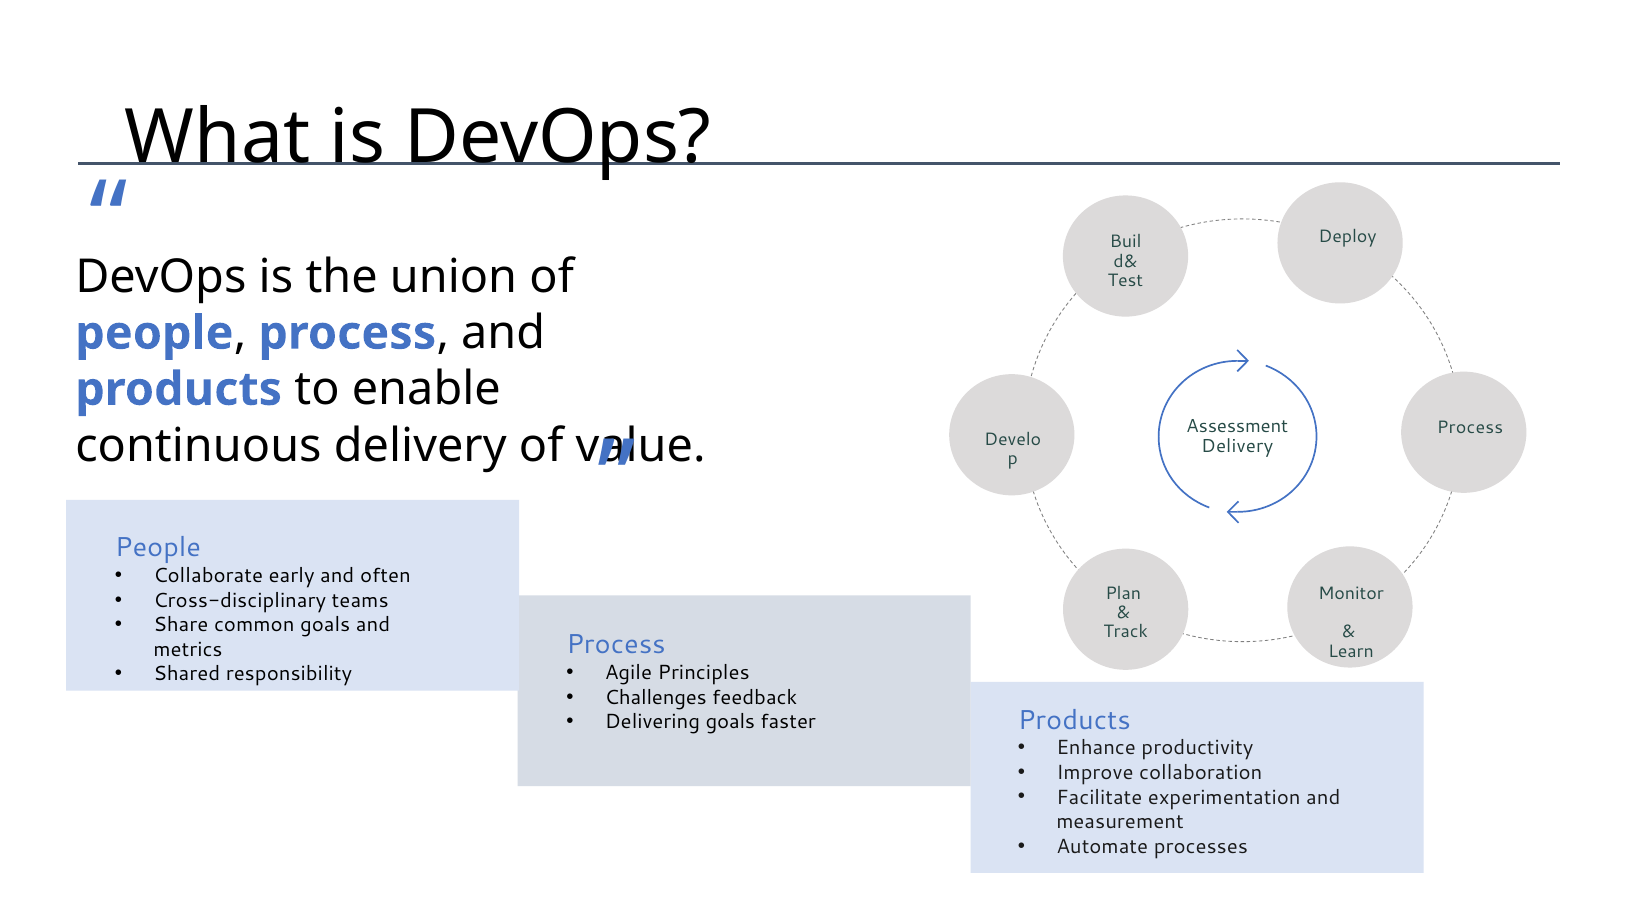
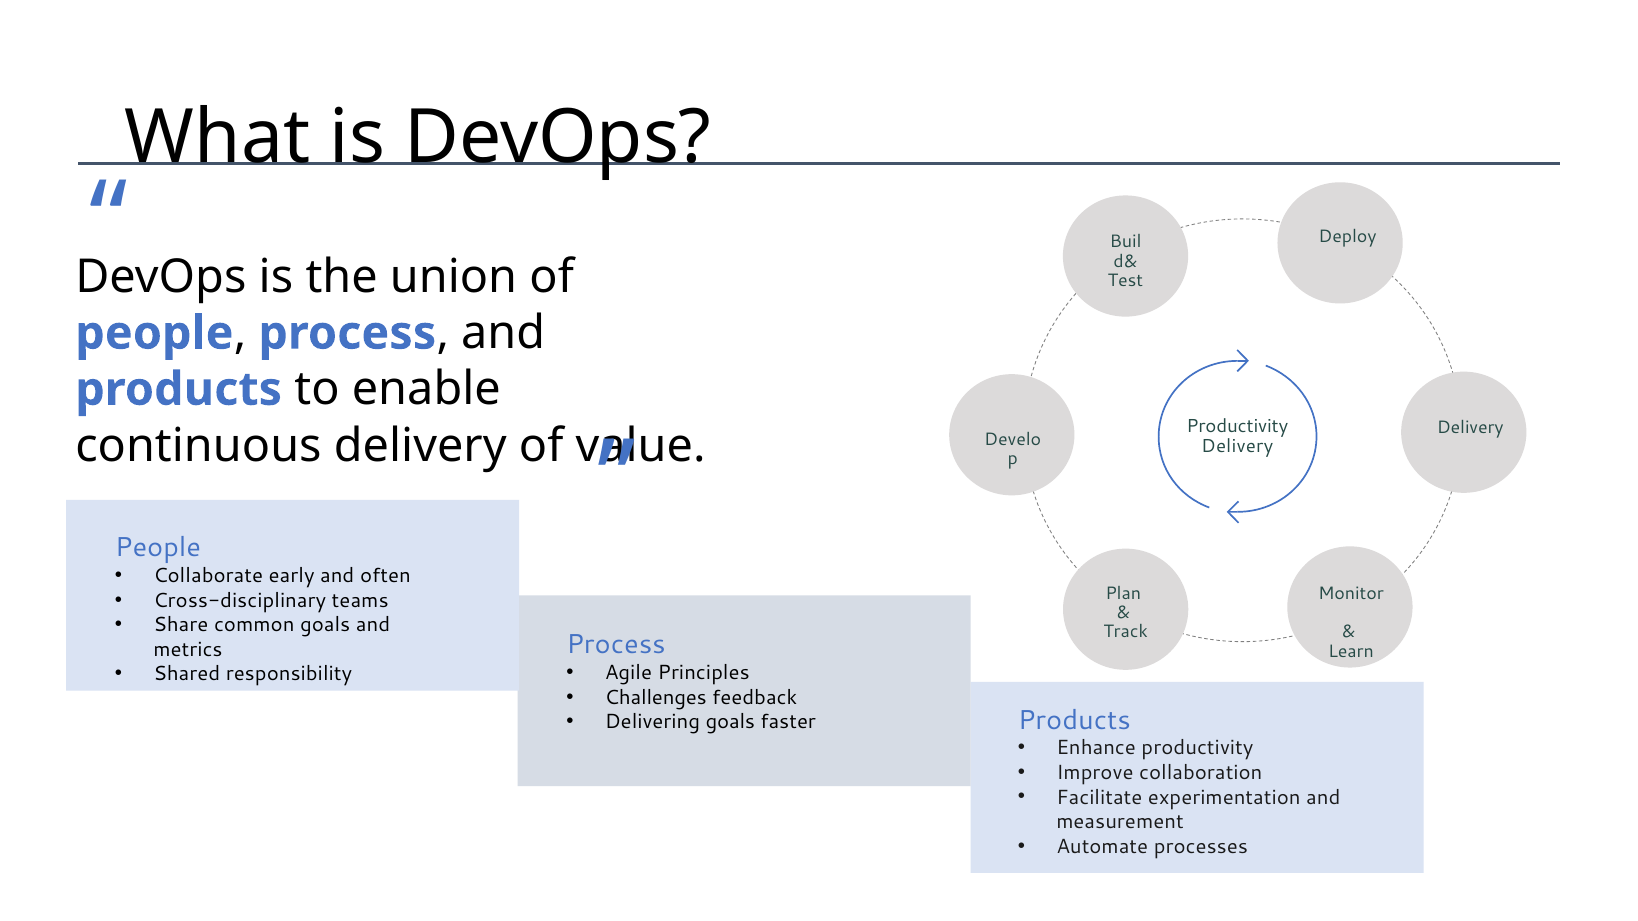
Assessment at (1237, 426): Assessment -> Productivity
Process at (1470, 428): Process -> Delivery
